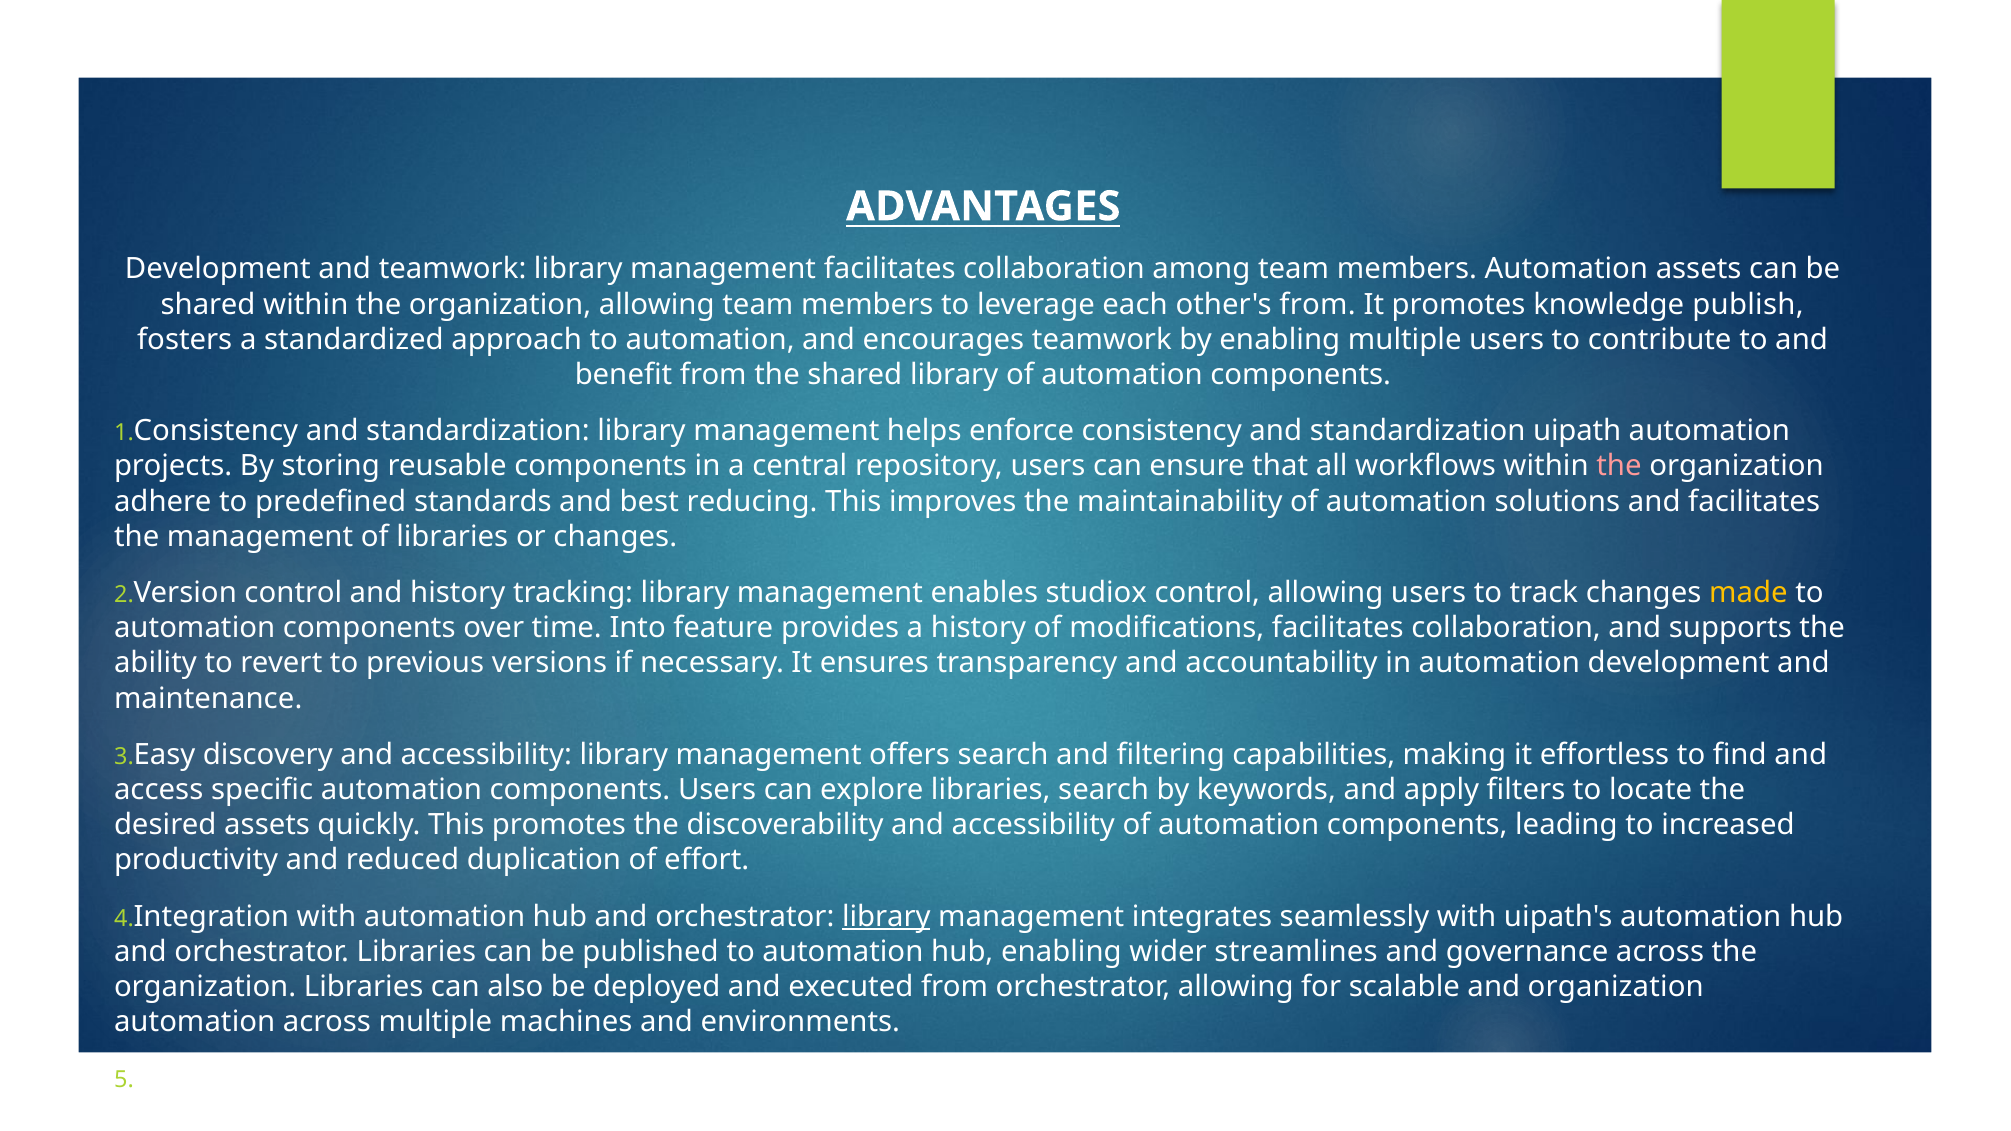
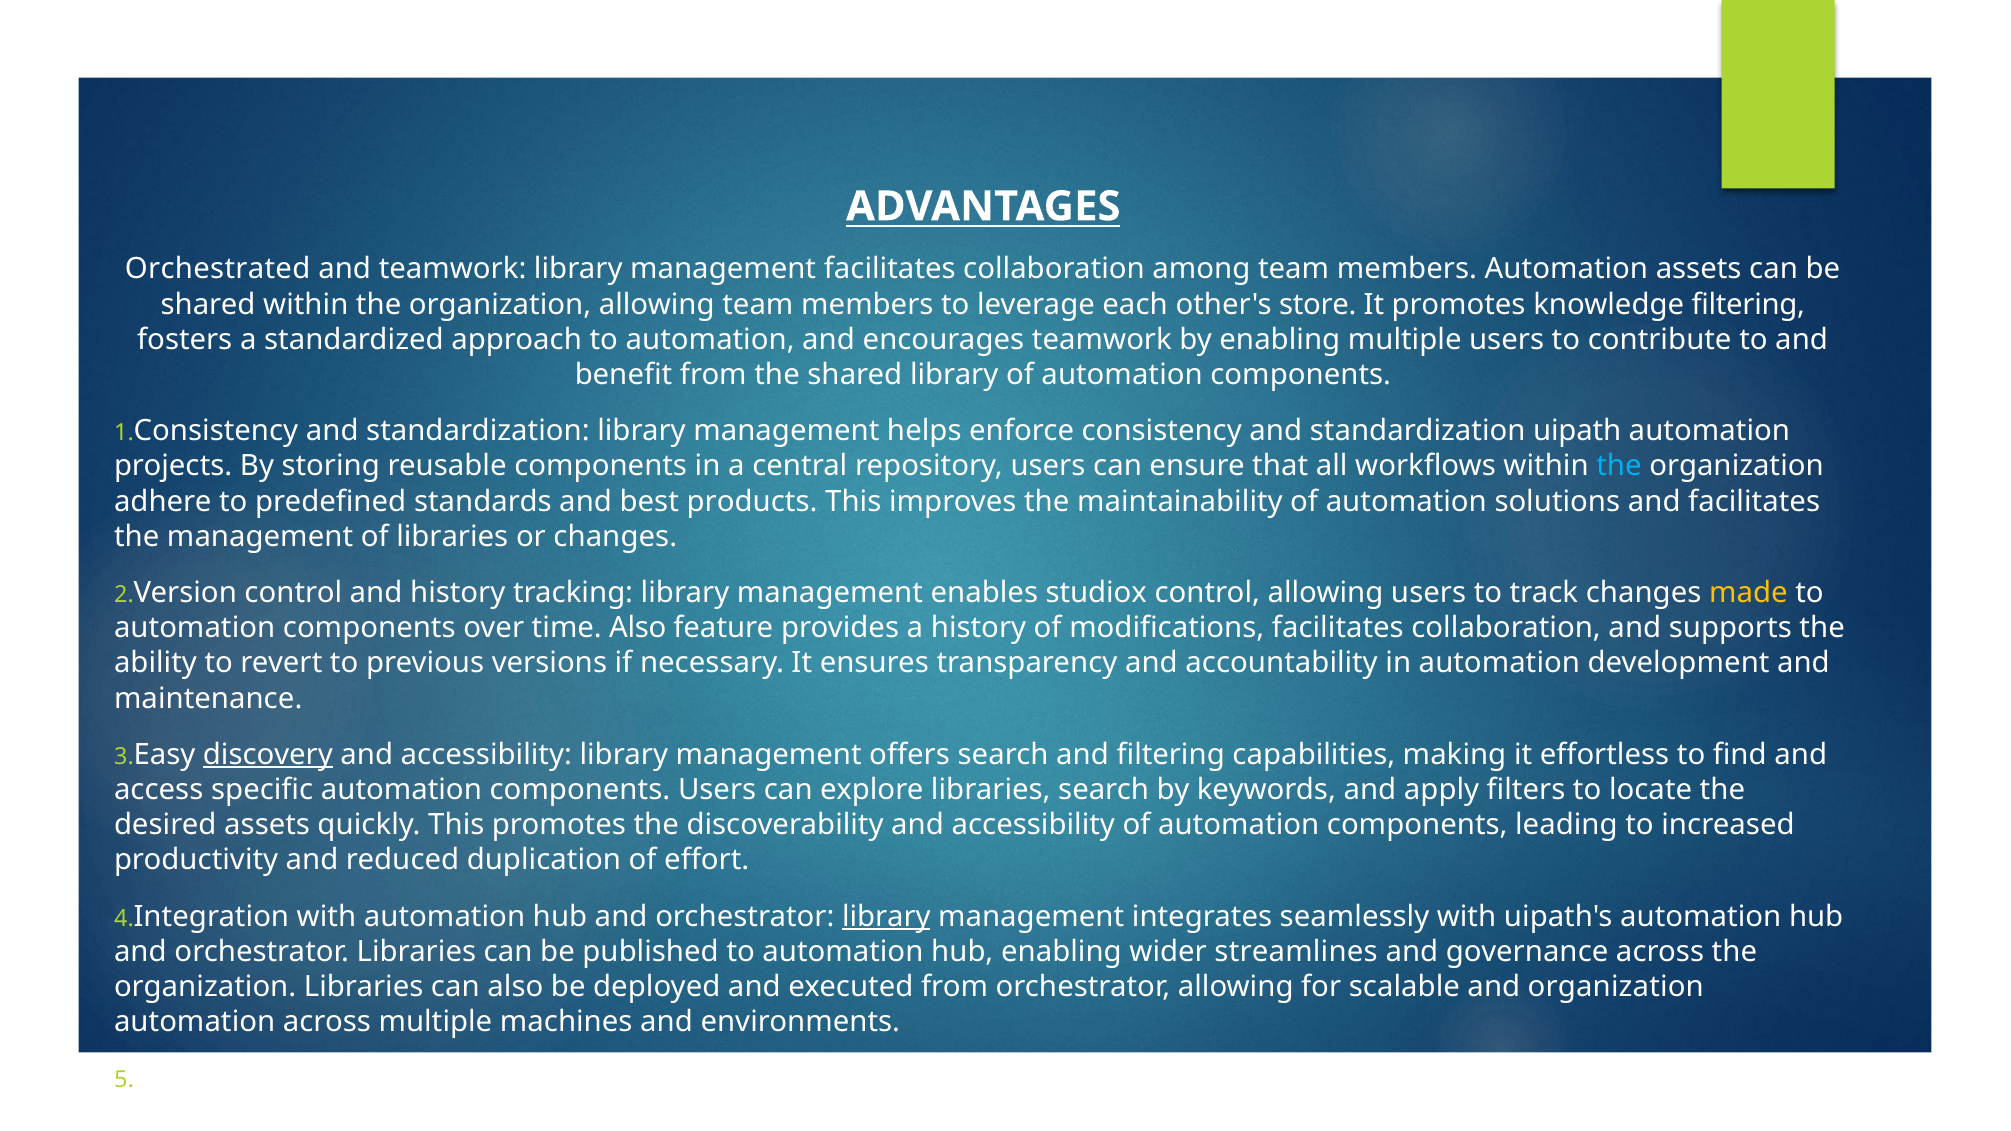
Development at (218, 269): Development -> Orchestrated
other's from: from -> store
knowledge publish: publish -> filtering
the at (1619, 466) colour: pink -> light blue
best reducing: reducing -> products
time Into: Into -> Also
discovery underline: none -> present
